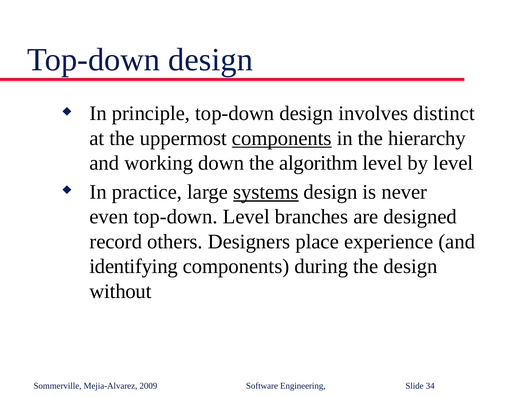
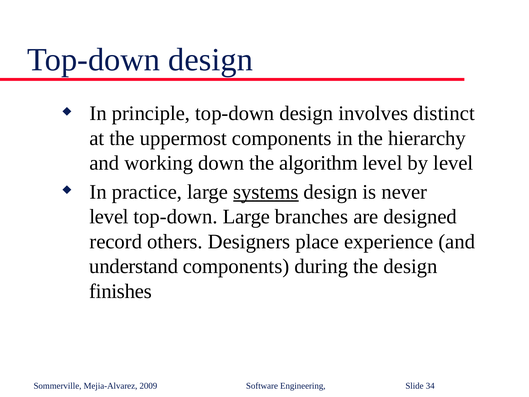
components at (282, 138) underline: present -> none
even at (109, 217): even -> level
top-down Level: Level -> Large
identifying: identifying -> understand
without: without -> finishes
